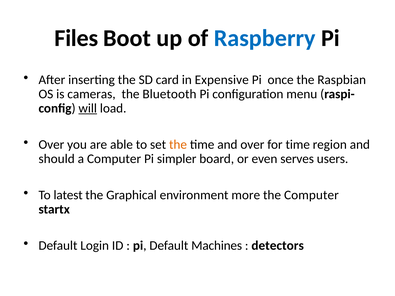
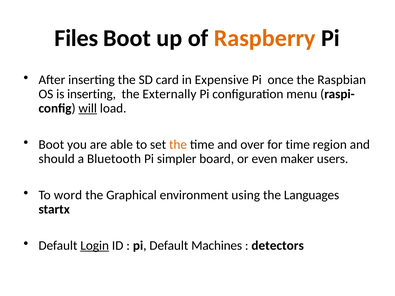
Raspberry colour: blue -> orange
is cameras: cameras -> inserting
Bluetooth: Bluetooth -> Externally
Over at (51, 145): Over -> Boot
a Computer: Computer -> Bluetooth
serves: serves -> maker
latest: latest -> word
more: more -> using
the Computer: Computer -> Languages
Login underline: none -> present
